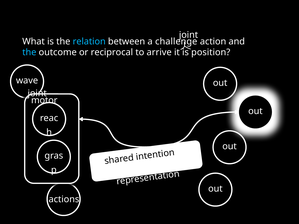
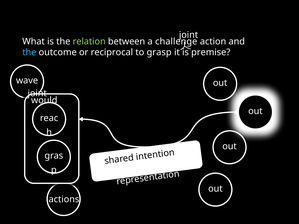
relation colour: light blue -> light green
arrive: arrive -> grasp
position: position -> premise
motor at (44, 100): motor -> would
